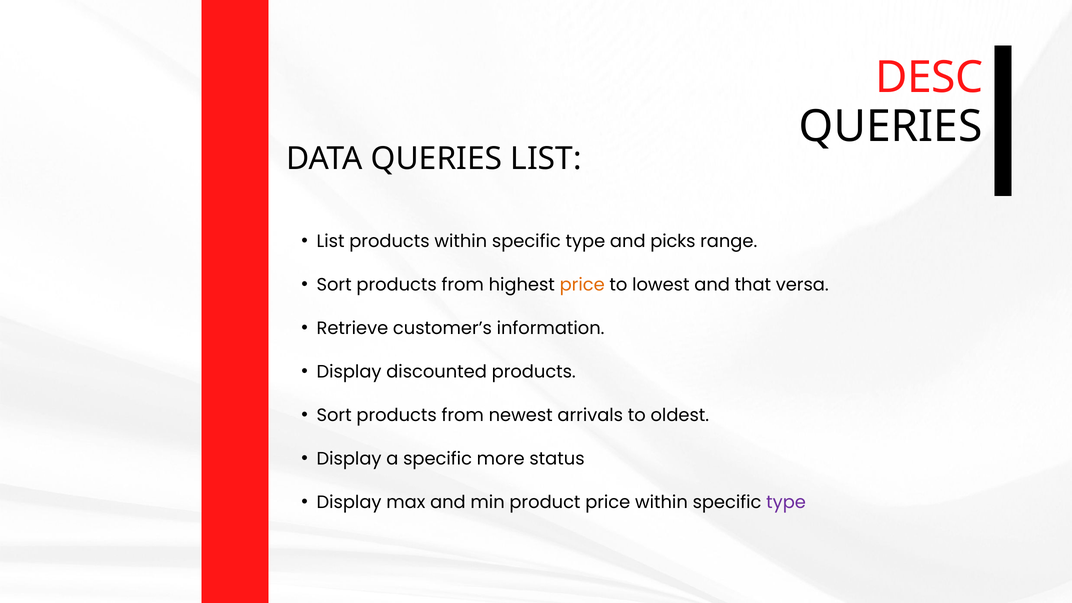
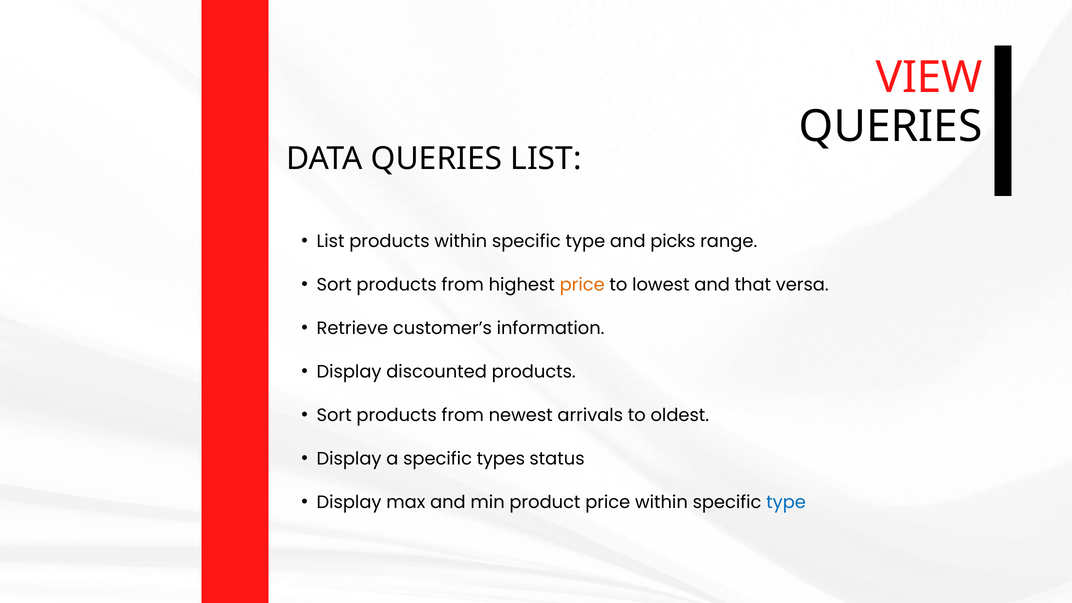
DESC: DESC -> VIEW
more: more -> types
type at (786, 502) colour: purple -> blue
